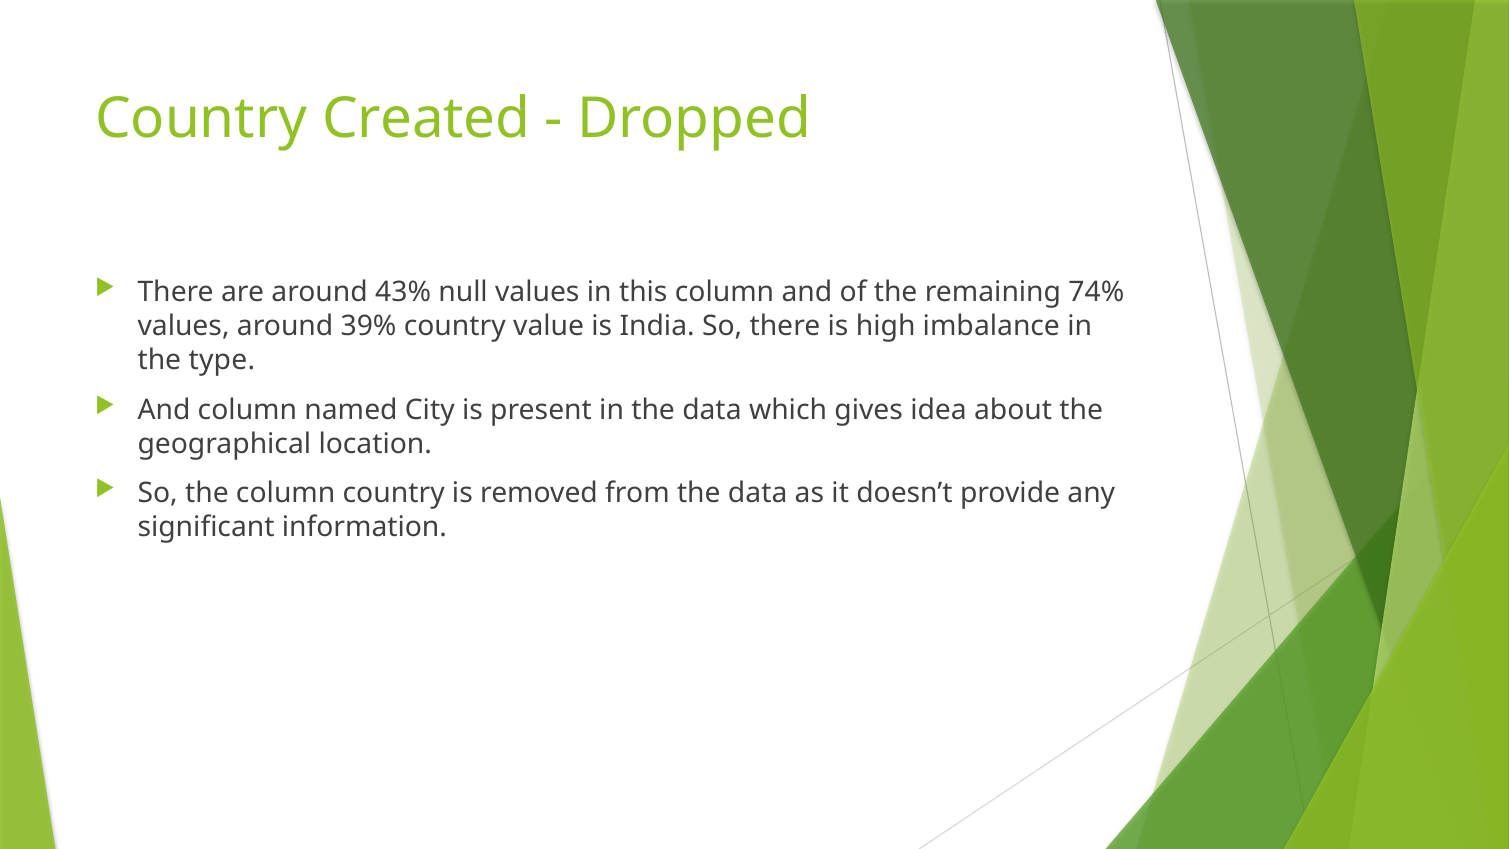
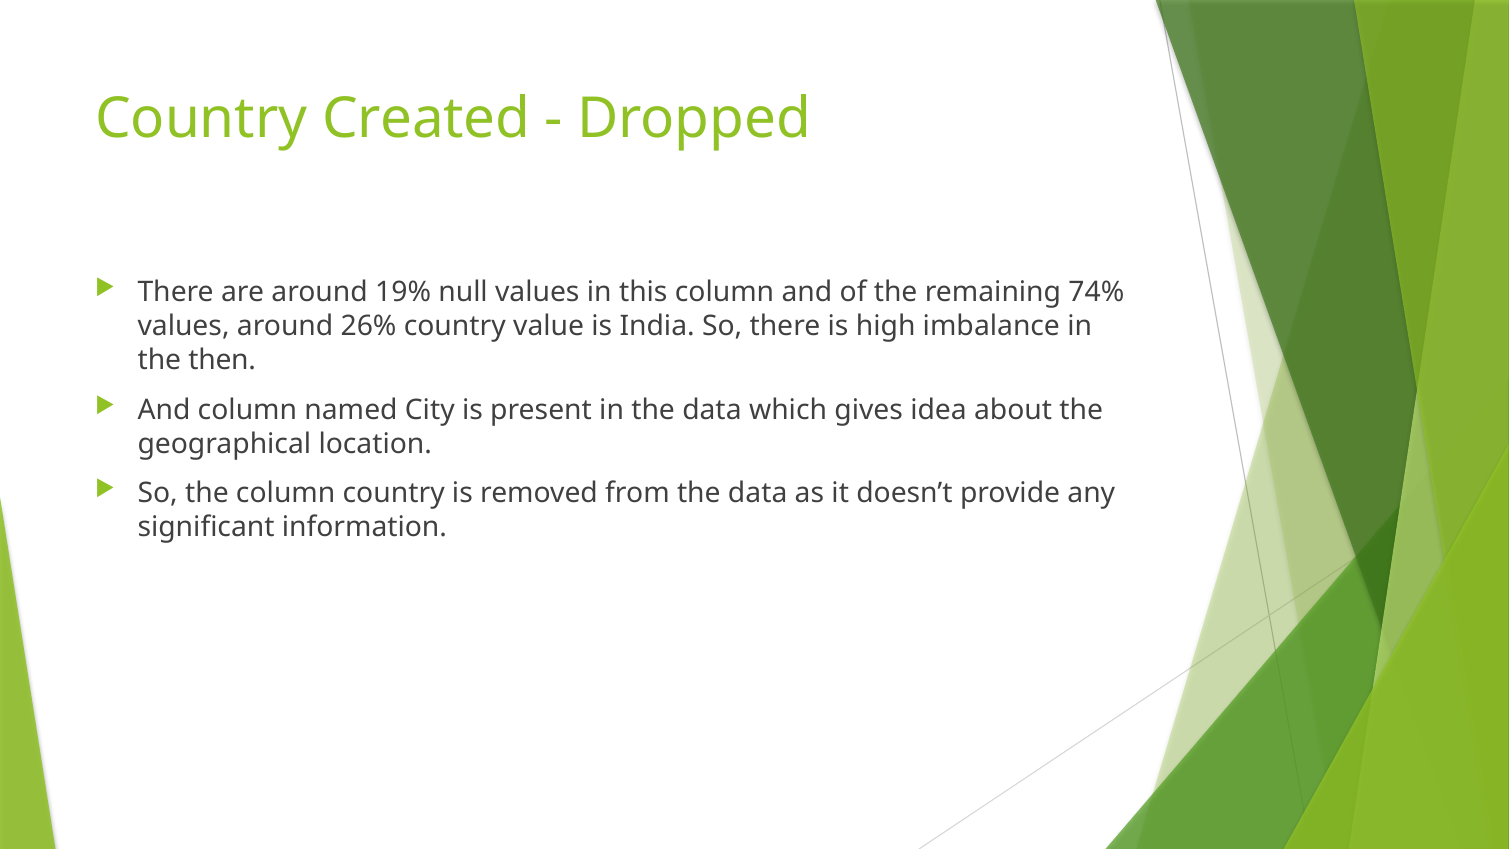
43%: 43% -> 19%
39%: 39% -> 26%
type: type -> then
